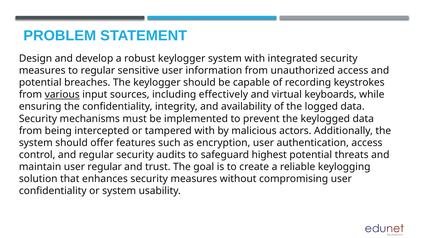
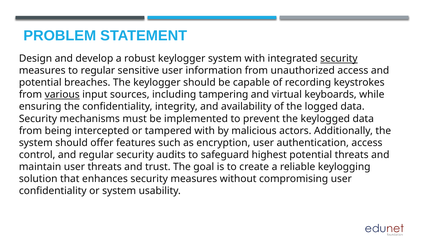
security at (339, 59) underline: none -> present
effectively: effectively -> tampering
user regular: regular -> threats
